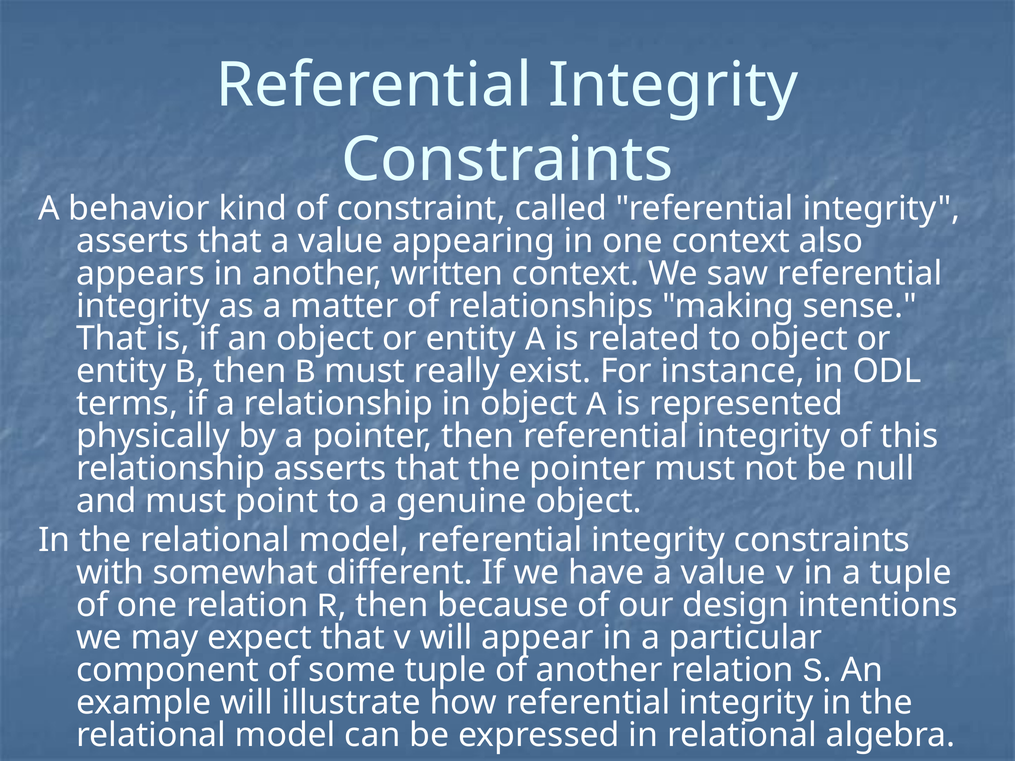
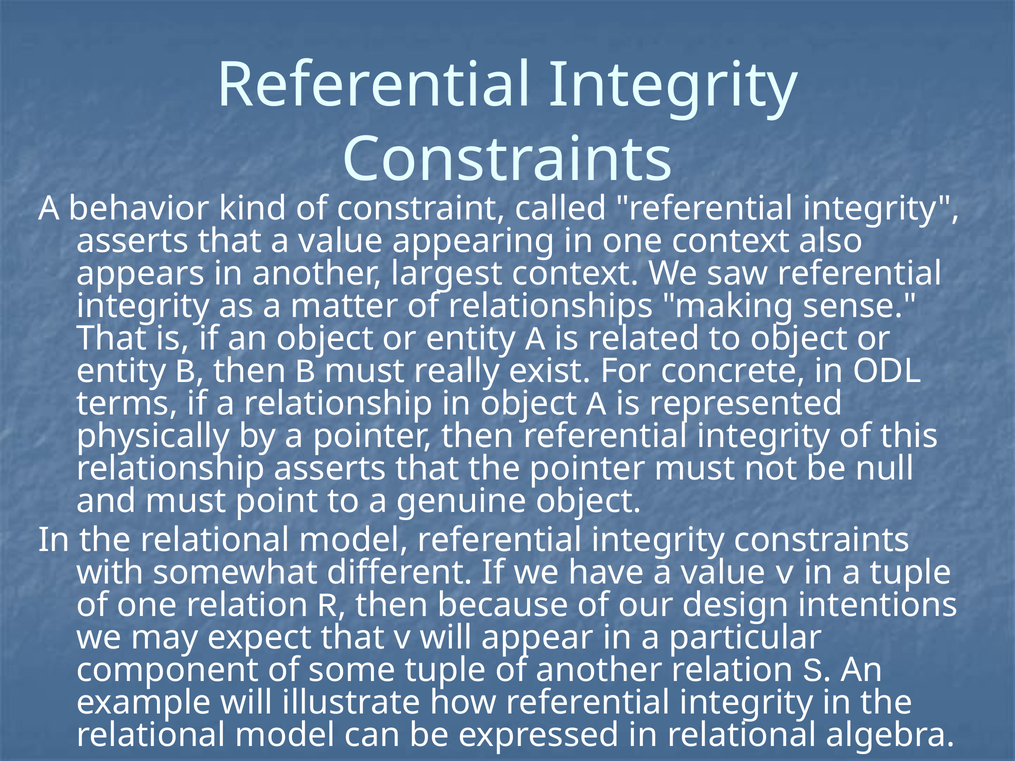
written: written -> largest
instance: instance -> concrete
